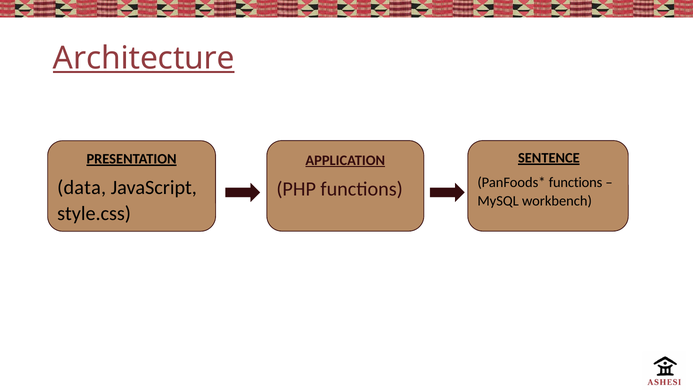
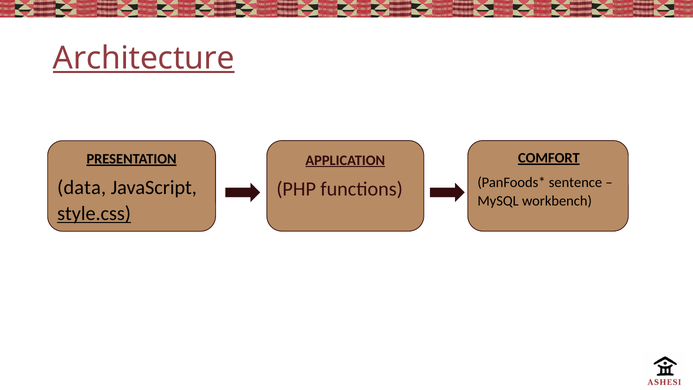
SENTENCE: SENTENCE -> COMFORT
functions at (576, 182): functions -> sentence
style.css underline: none -> present
